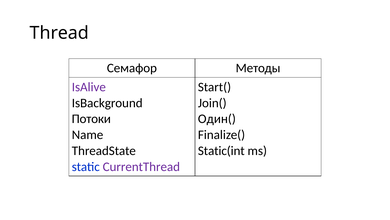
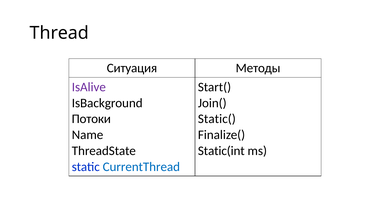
Семафор: Семафор -> Ситуация
Один(: Один( -> Static(
CurrentThread colour: purple -> blue
